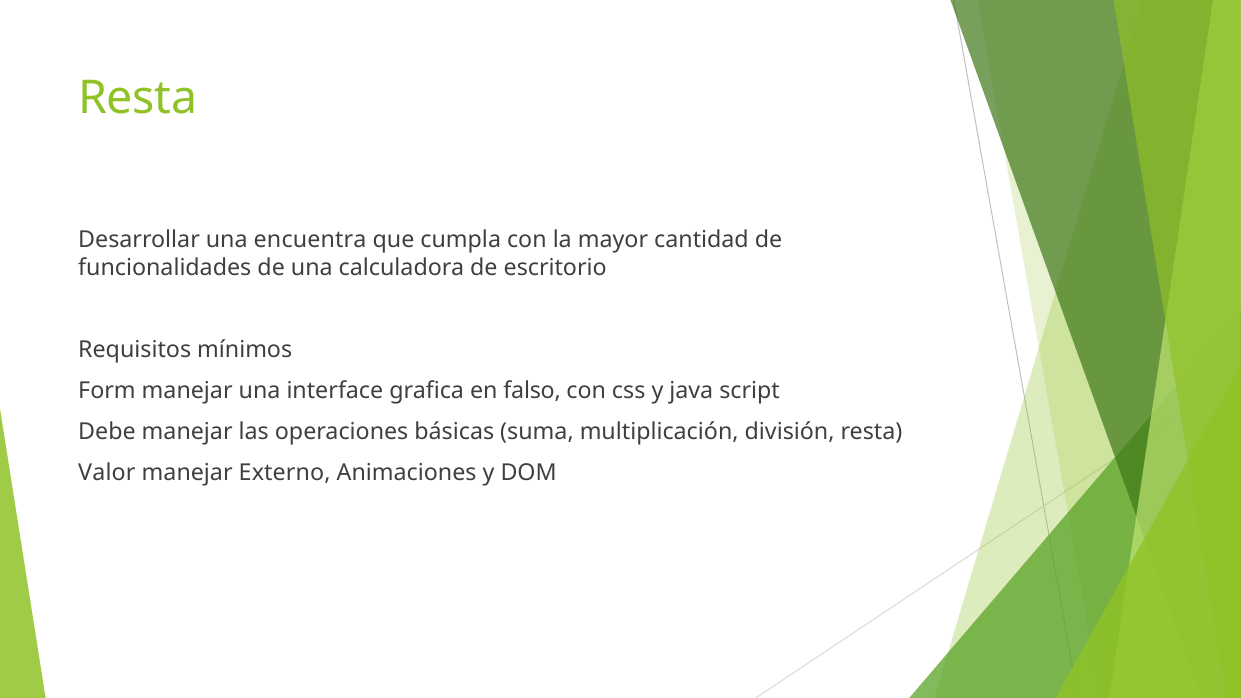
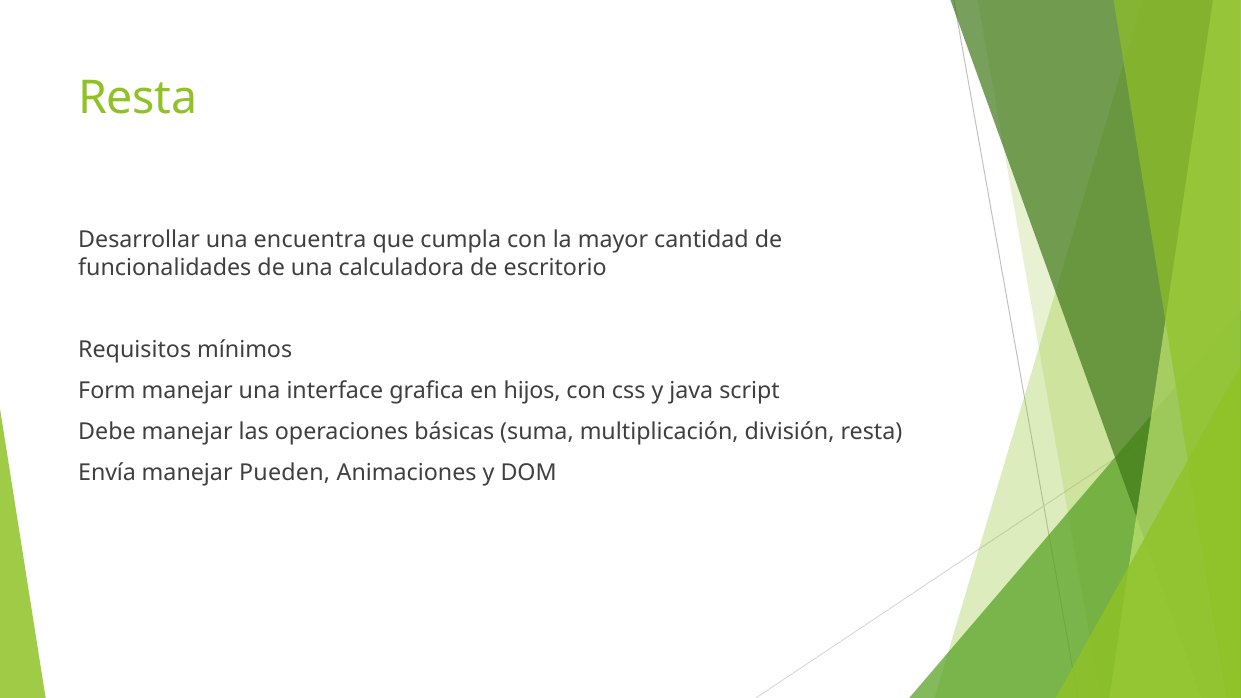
falso: falso -> hijos
Valor: Valor -> Envía
Externo: Externo -> Pueden
